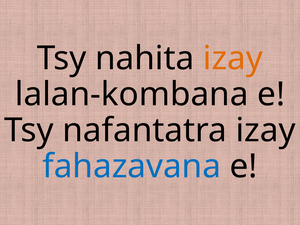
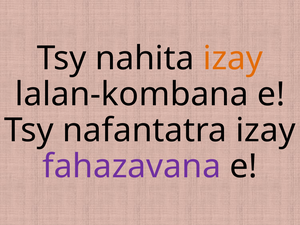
fahazavana colour: blue -> purple
